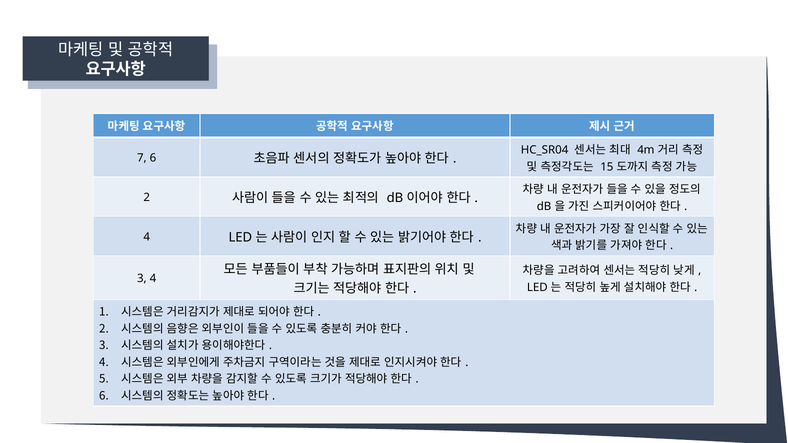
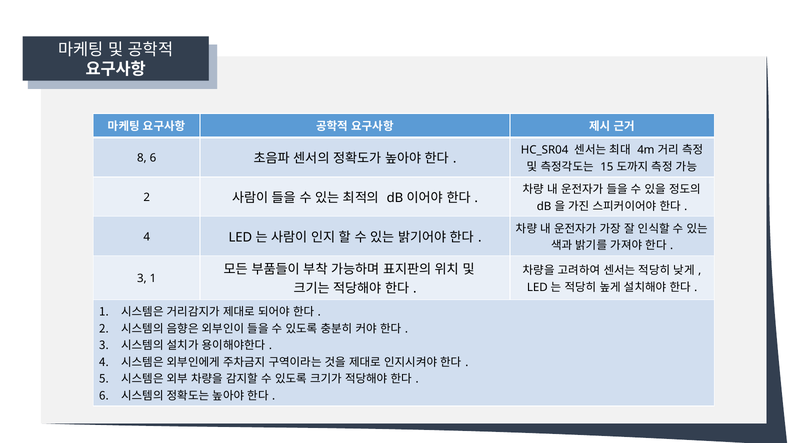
7: 7 -> 8
3 4: 4 -> 1
